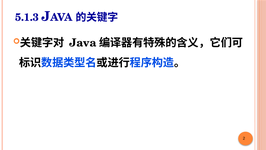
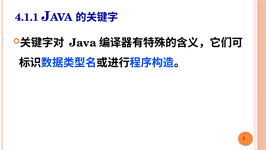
5.1.3: 5.1.3 -> 4.1.1
